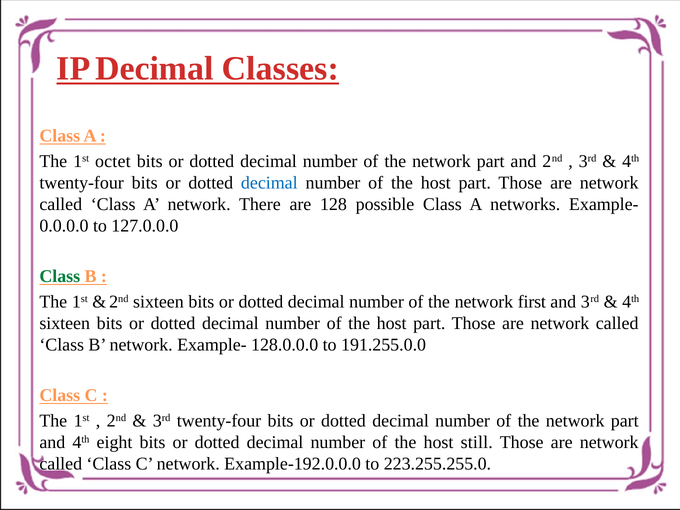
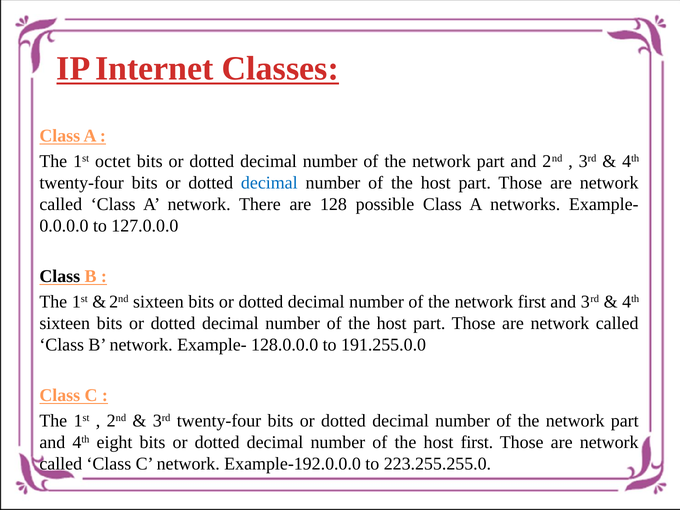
IP Decimal: Decimal -> Internet
Class at (60, 277) colour: green -> black
host still: still -> first
